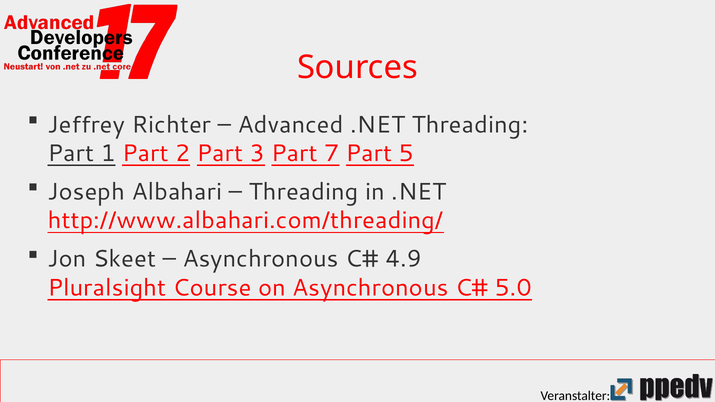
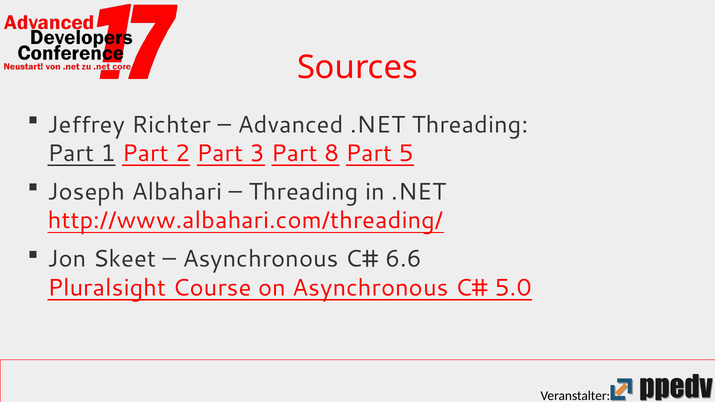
7: 7 -> 8
4.9: 4.9 -> 6.6
